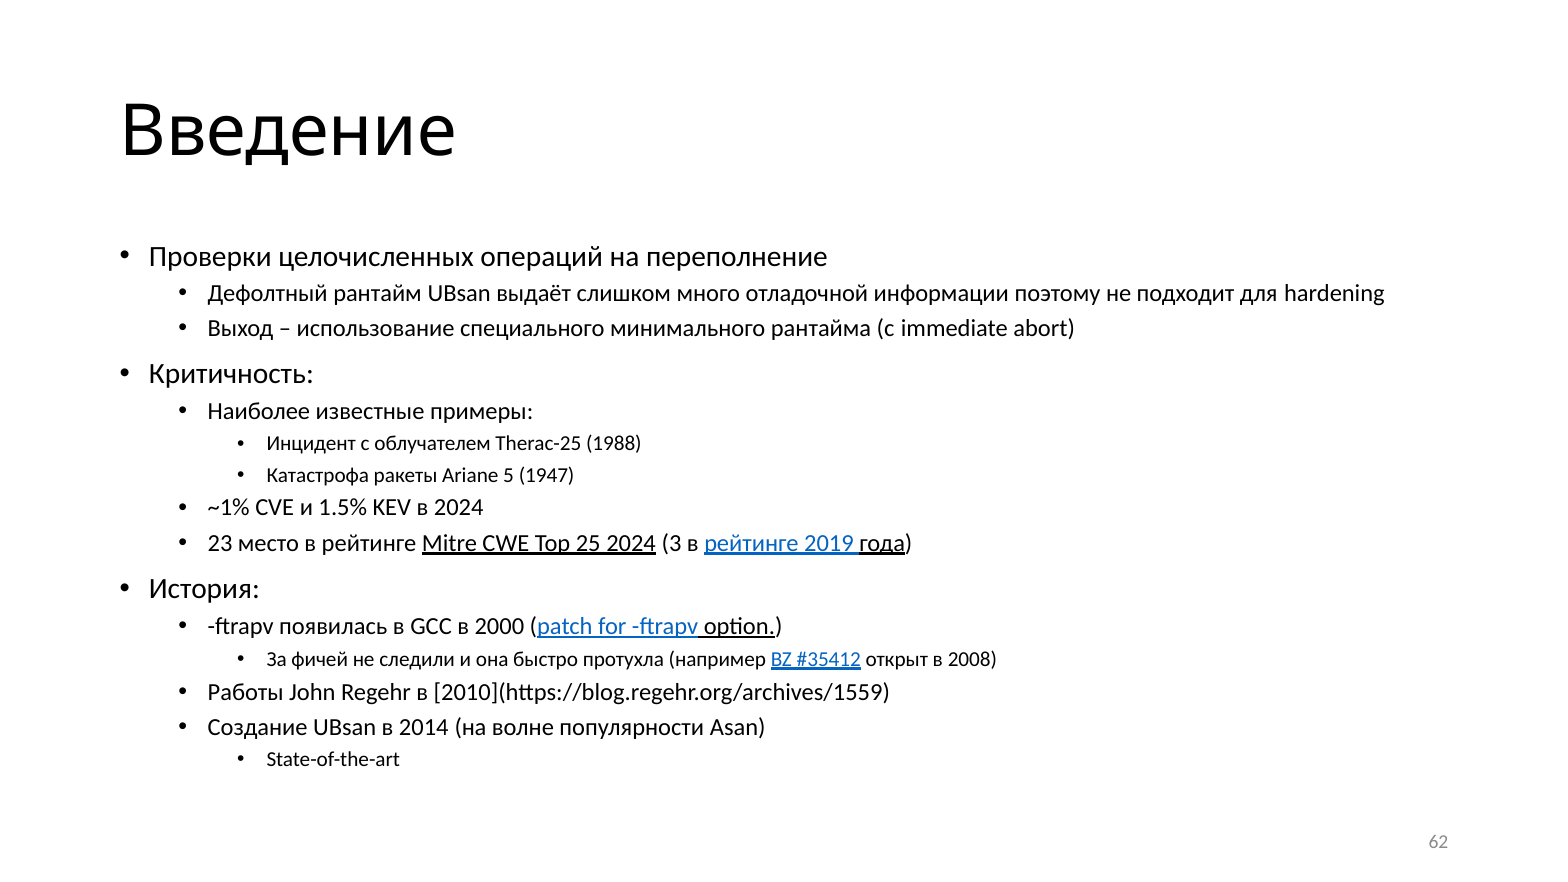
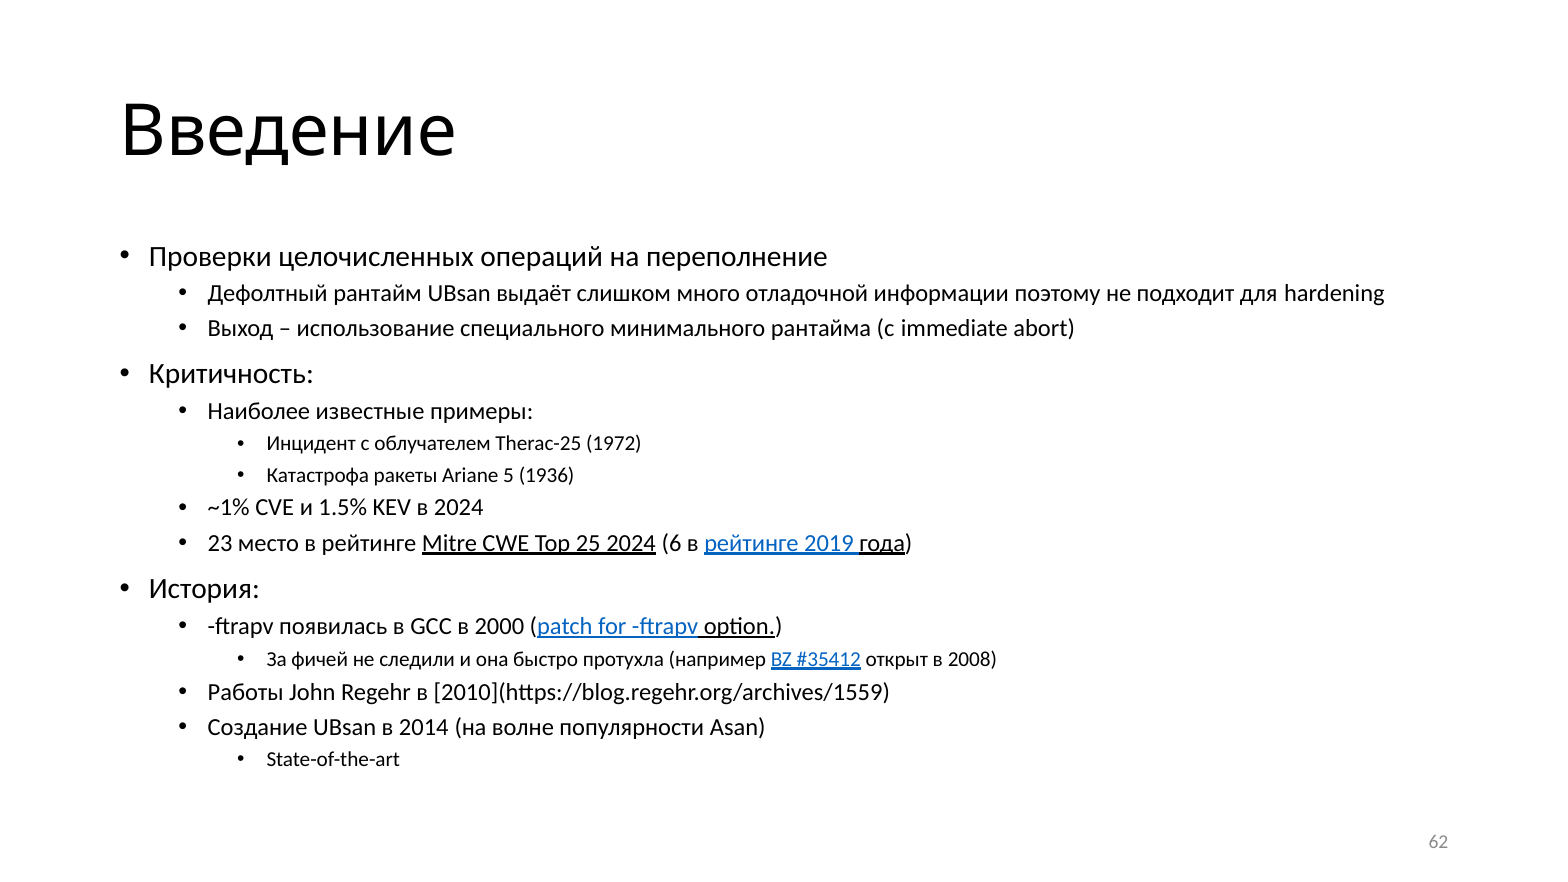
1988: 1988 -> 1972
1947: 1947 -> 1936
3: 3 -> 6
